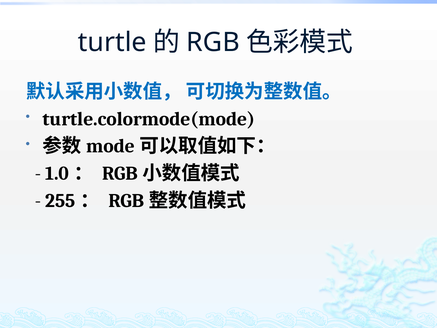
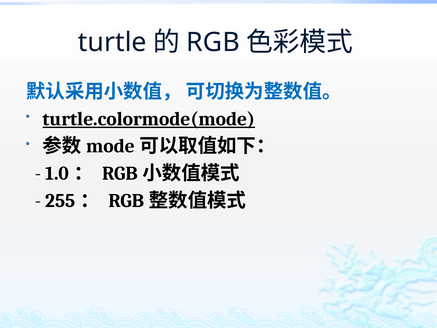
turtle.colormode(mode underline: none -> present
